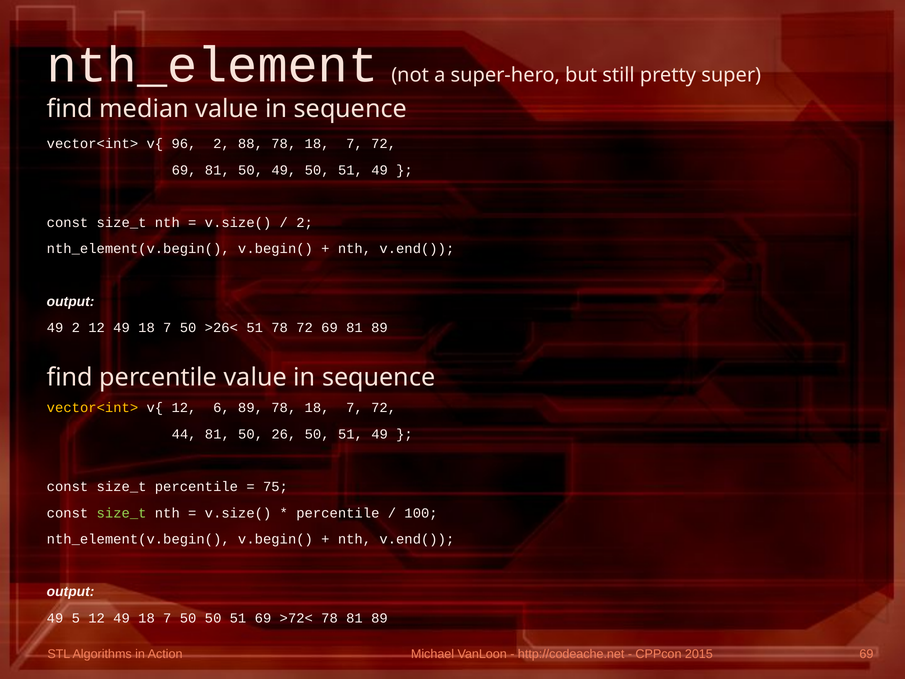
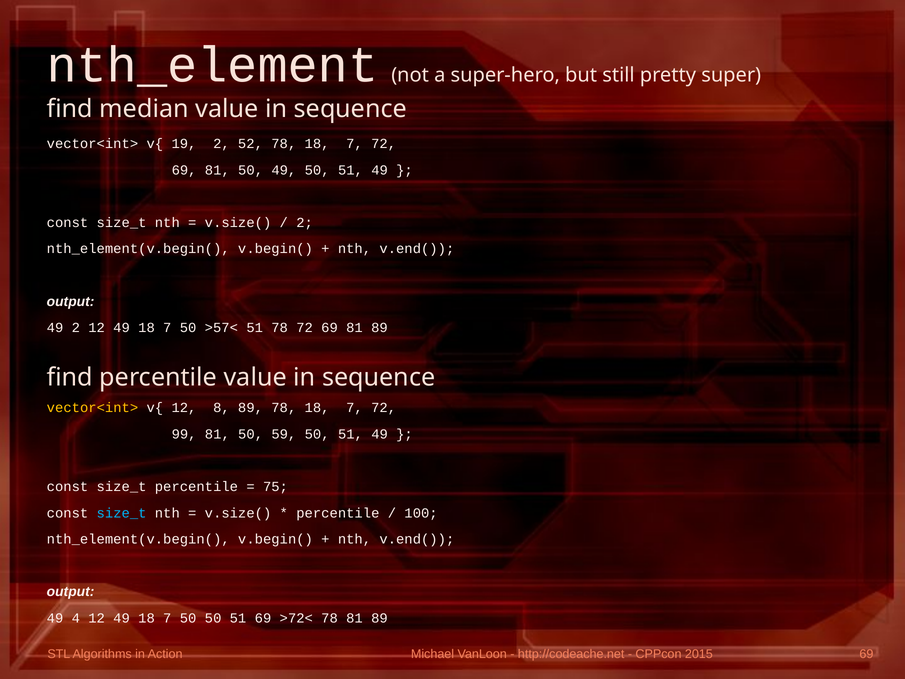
96: 96 -> 19
88: 88 -> 52
>26<: >26< -> >57<
6: 6 -> 8
44: 44 -> 99
26: 26 -> 59
size_t at (122, 513) colour: light green -> light blue
5: 5 -> 4
